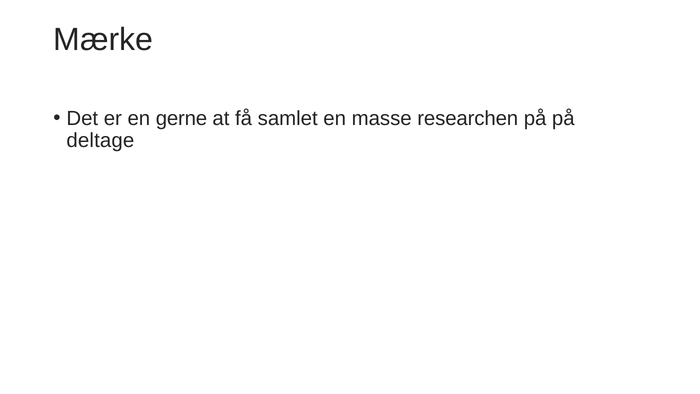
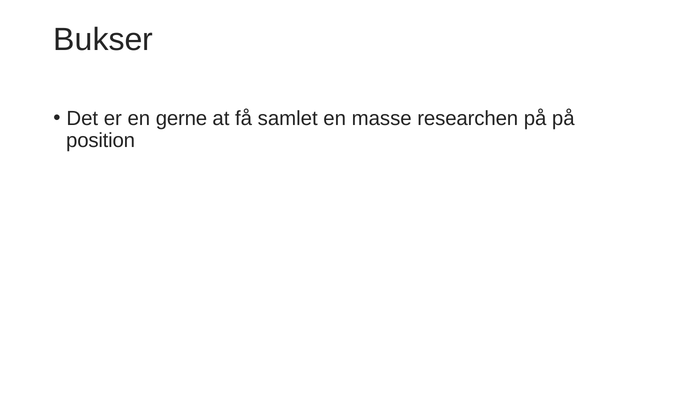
Mærke: Mærke -> Bukser
deltage: deltage -> position
